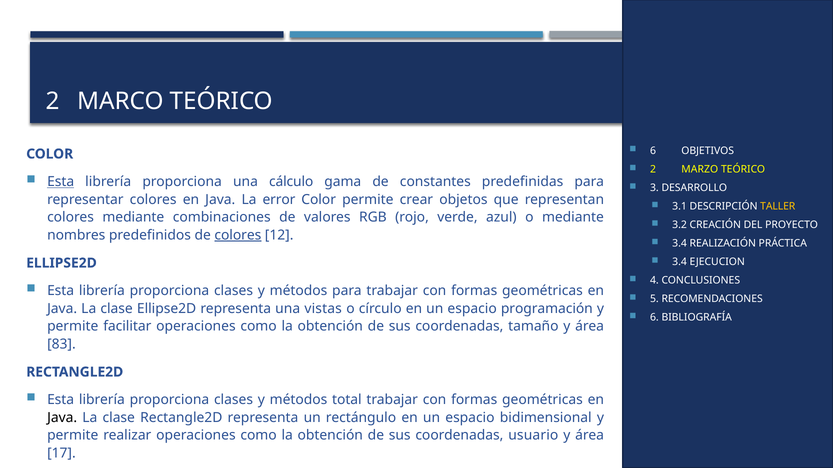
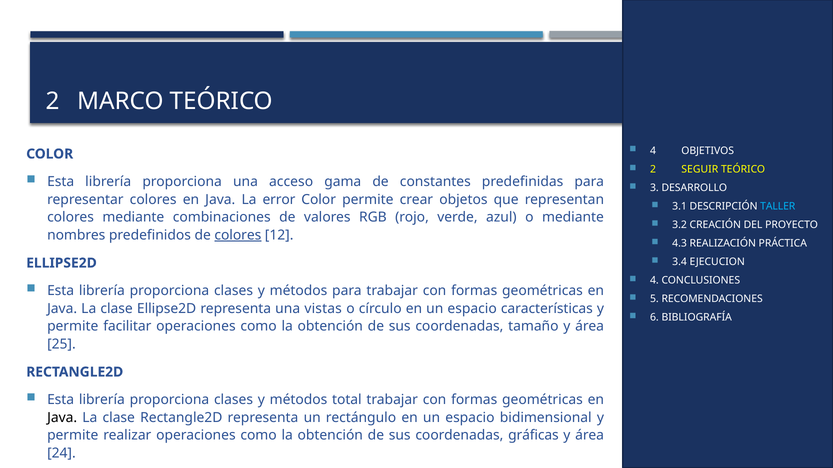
6 at (653, 151): 6 -> 4
MARZO: MARZO -> SEGUIR
Esta at (61, 182) underline: present -> none
cálculo: cálculo -> acceso
TALLER colour: yellow -> light blue
3.4 at (680, 244): 3.4 -> 4.3
programación: programación -> características
83: 83 -> 25
usuario: usuario -> gráficas
17: 17 -> 24
